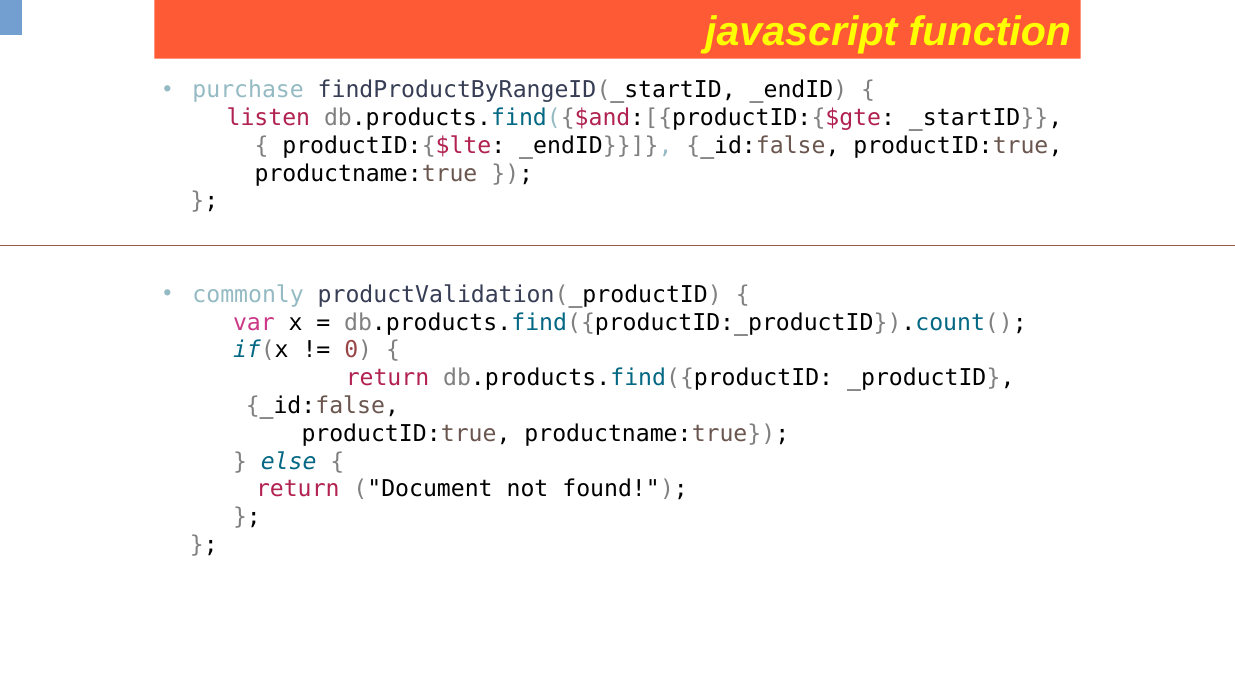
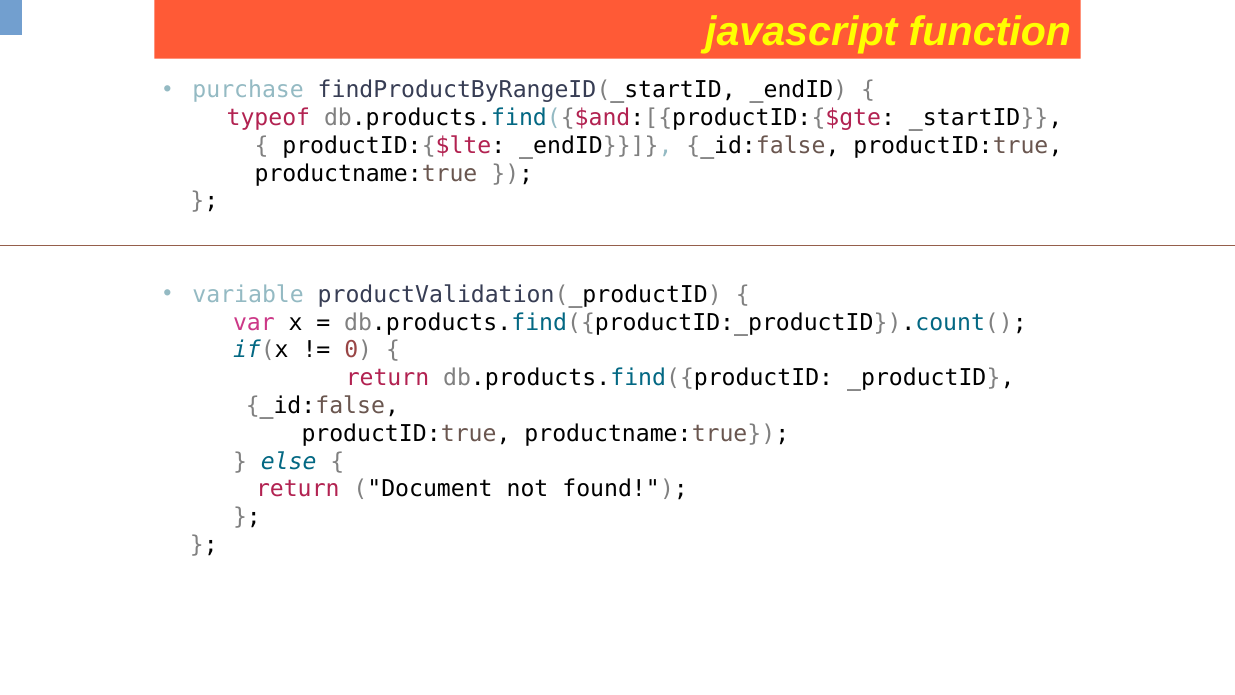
listen: listen -> typeof
commonly: commonly -> variable
